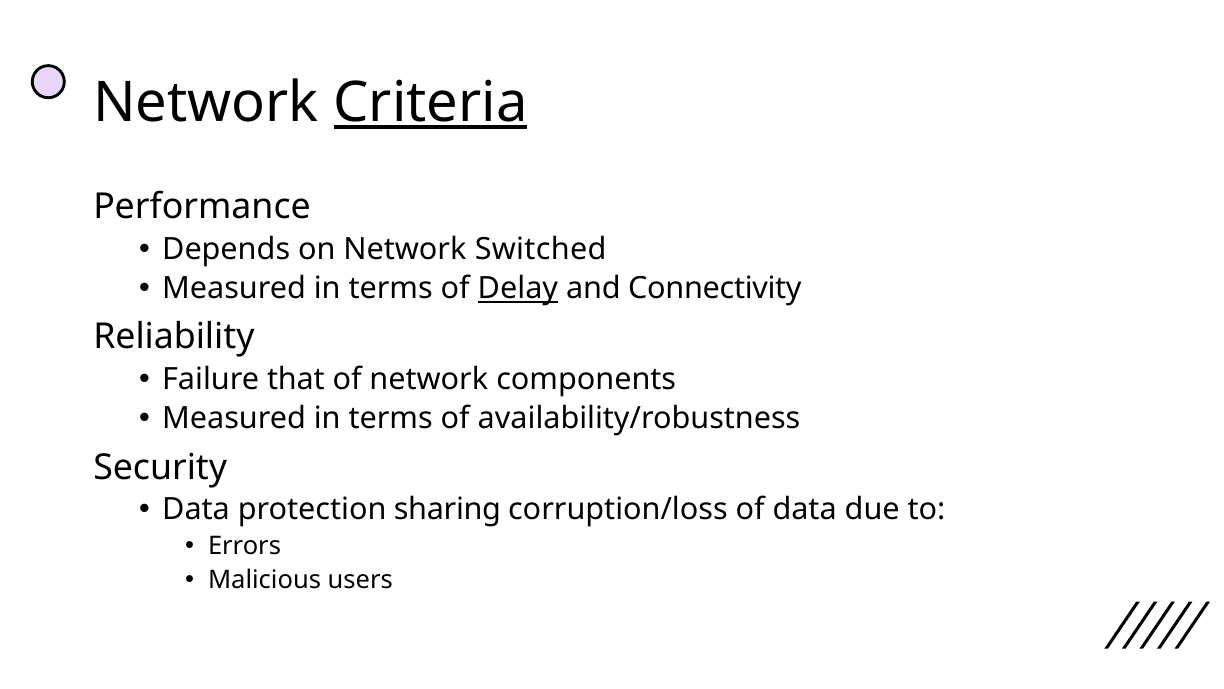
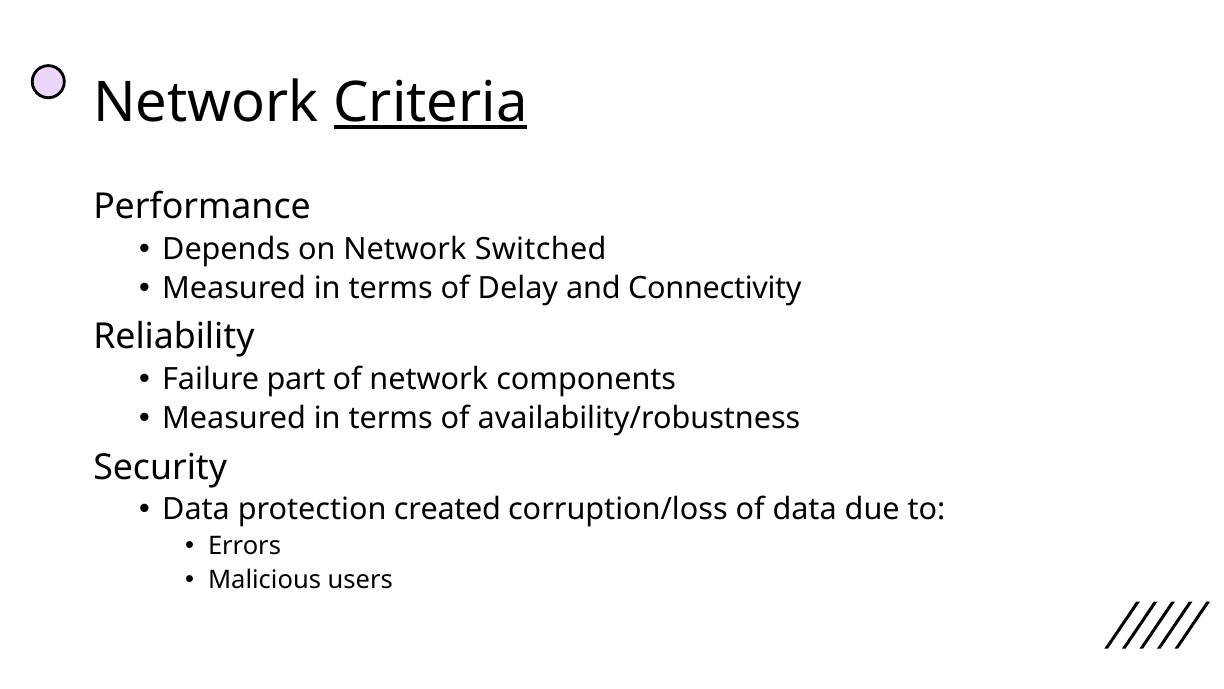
Delay underline: present -> none
that: that -> part
sharing: sharing -> created
